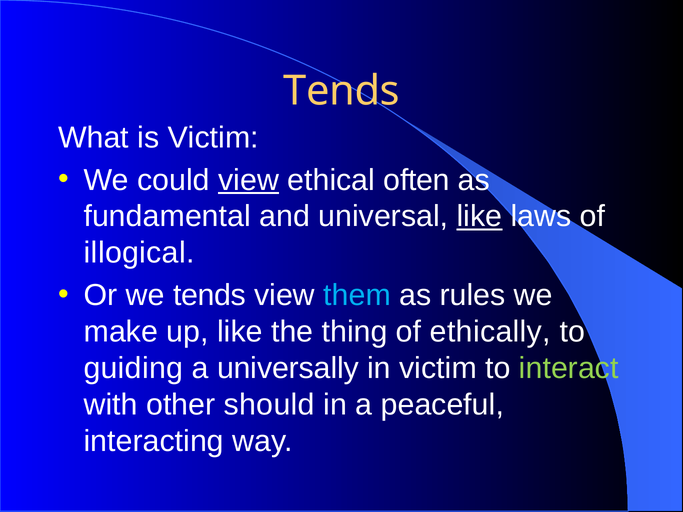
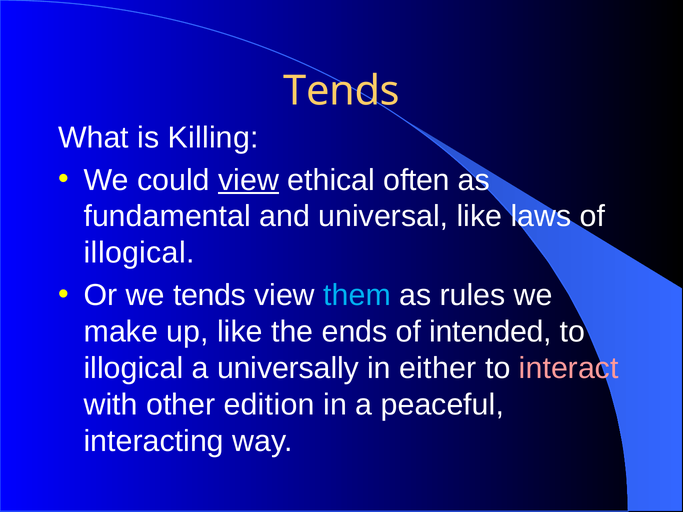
is Victim: Victim -> Killing
like at (480, 217) underline: present -> none
thing: thing -> ends
ethically: ethically -> intended
guiding at (133, 368): guiding -> illogical
in victim: victim -> either
interact colour: light green -> pink
should: should -> edition
